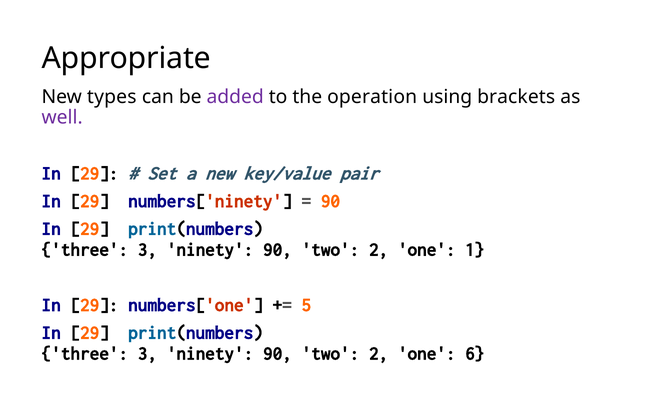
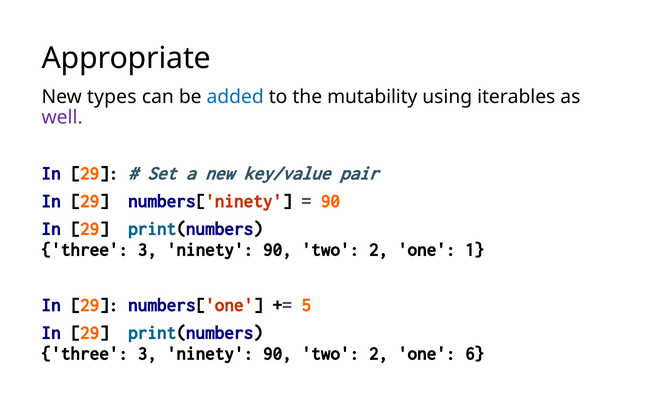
added colour: purple -> blue
operation: operation -> mutability
brackets: brackets -> iterables
